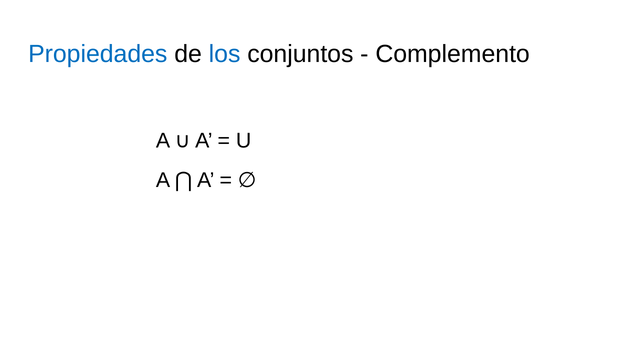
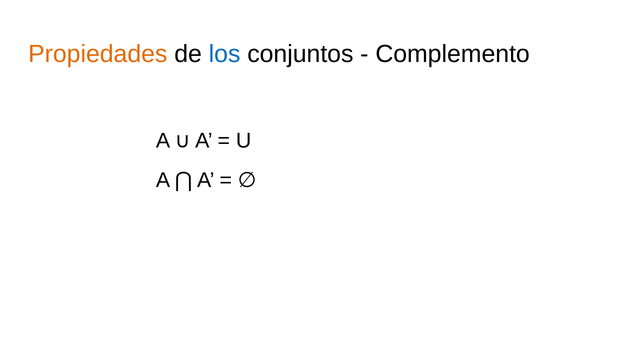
Propiedades colour: blue -> orange
